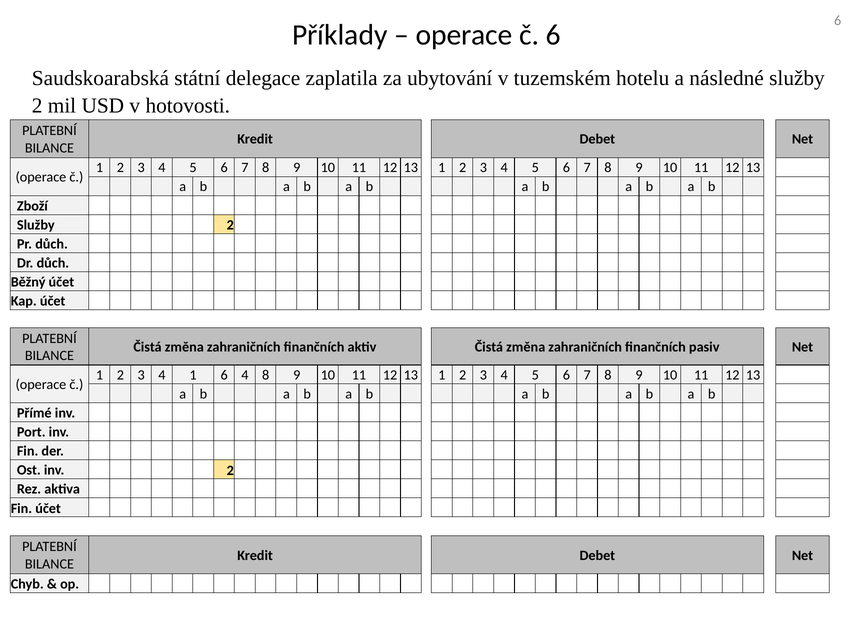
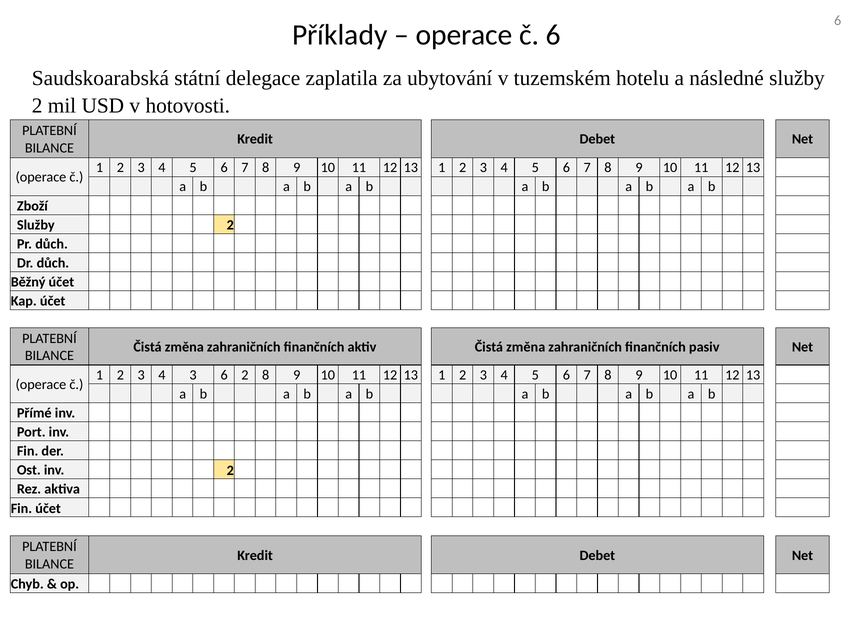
4 1: 1 -> 3
6 4: 4 -> 2
